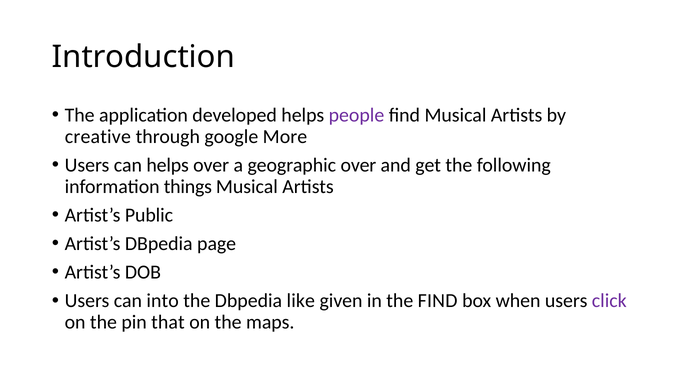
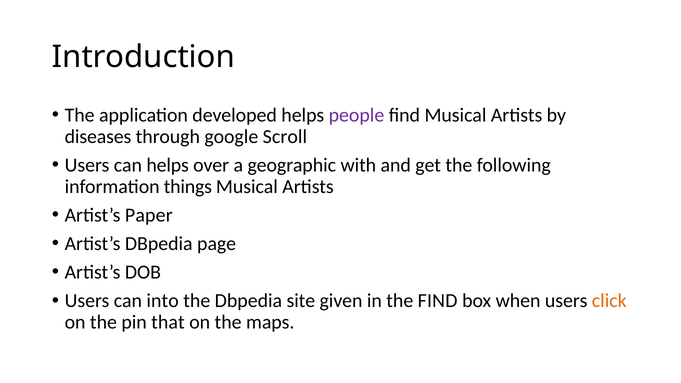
creative: creative -> diseases
More: More -> Scroll
geographic over: over -> with
Public: Public -> Paper
like: like -> site
click colour: purple -> orange
